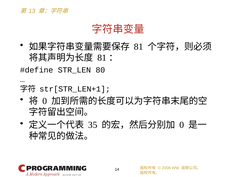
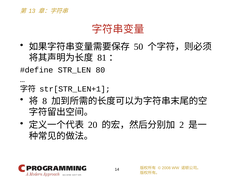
81 at (139, 47): 81 -> 50
0 at (45, 101): 0 -> 8
35: 35 -> 20
0 at (182, 125): 0 -> 2
